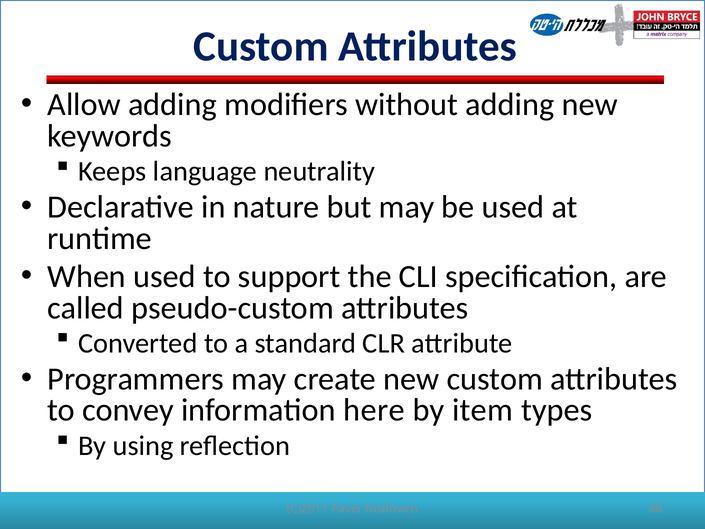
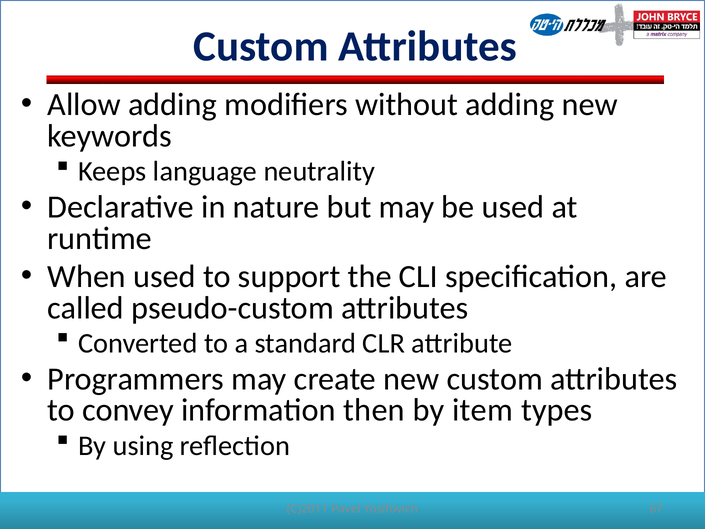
here: here -> then
88: 88 -> 67
